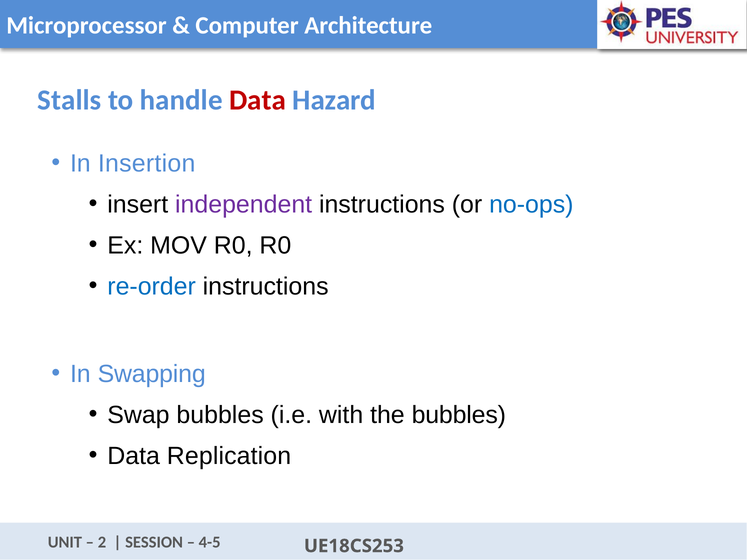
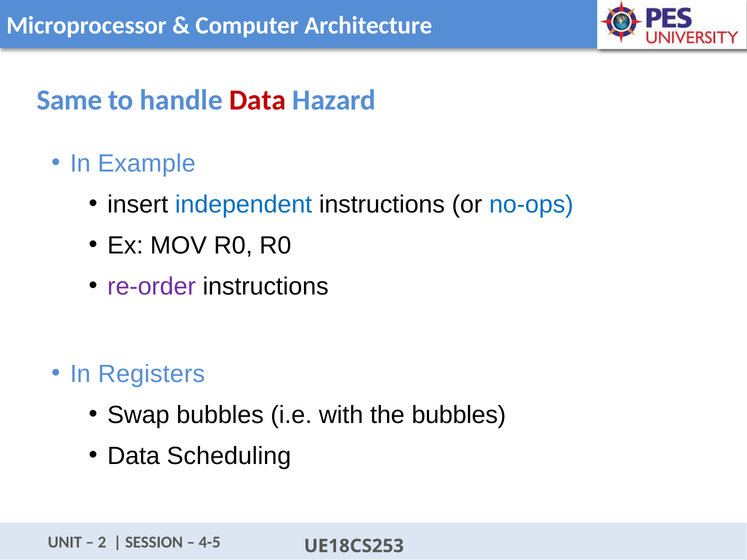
Stalls: Stalls -> Same
Insertion: Insertion -> Example
independent colour: purple -> blue
re-order colour: blue -> purple
Swapping: Swapping -> Registers
Replication: Replication -> Scheduling
